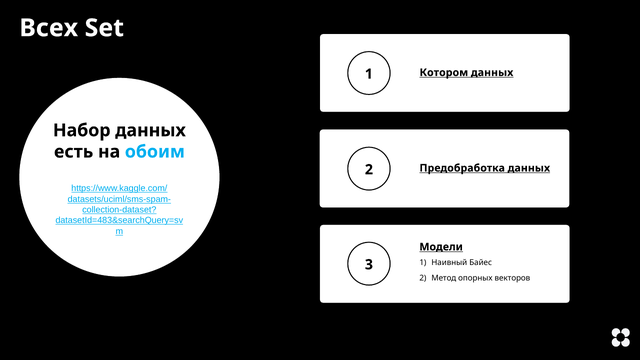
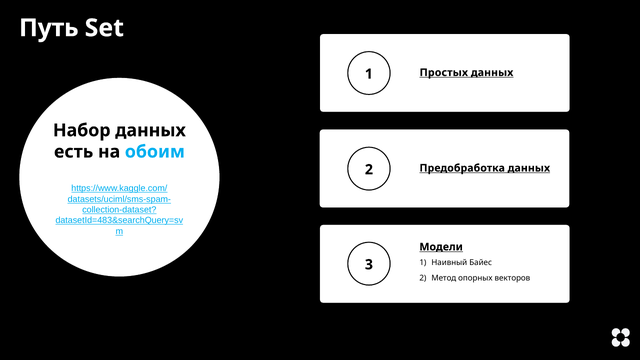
Всех: Всех -> Путь
Котором: Котором -> Простых
